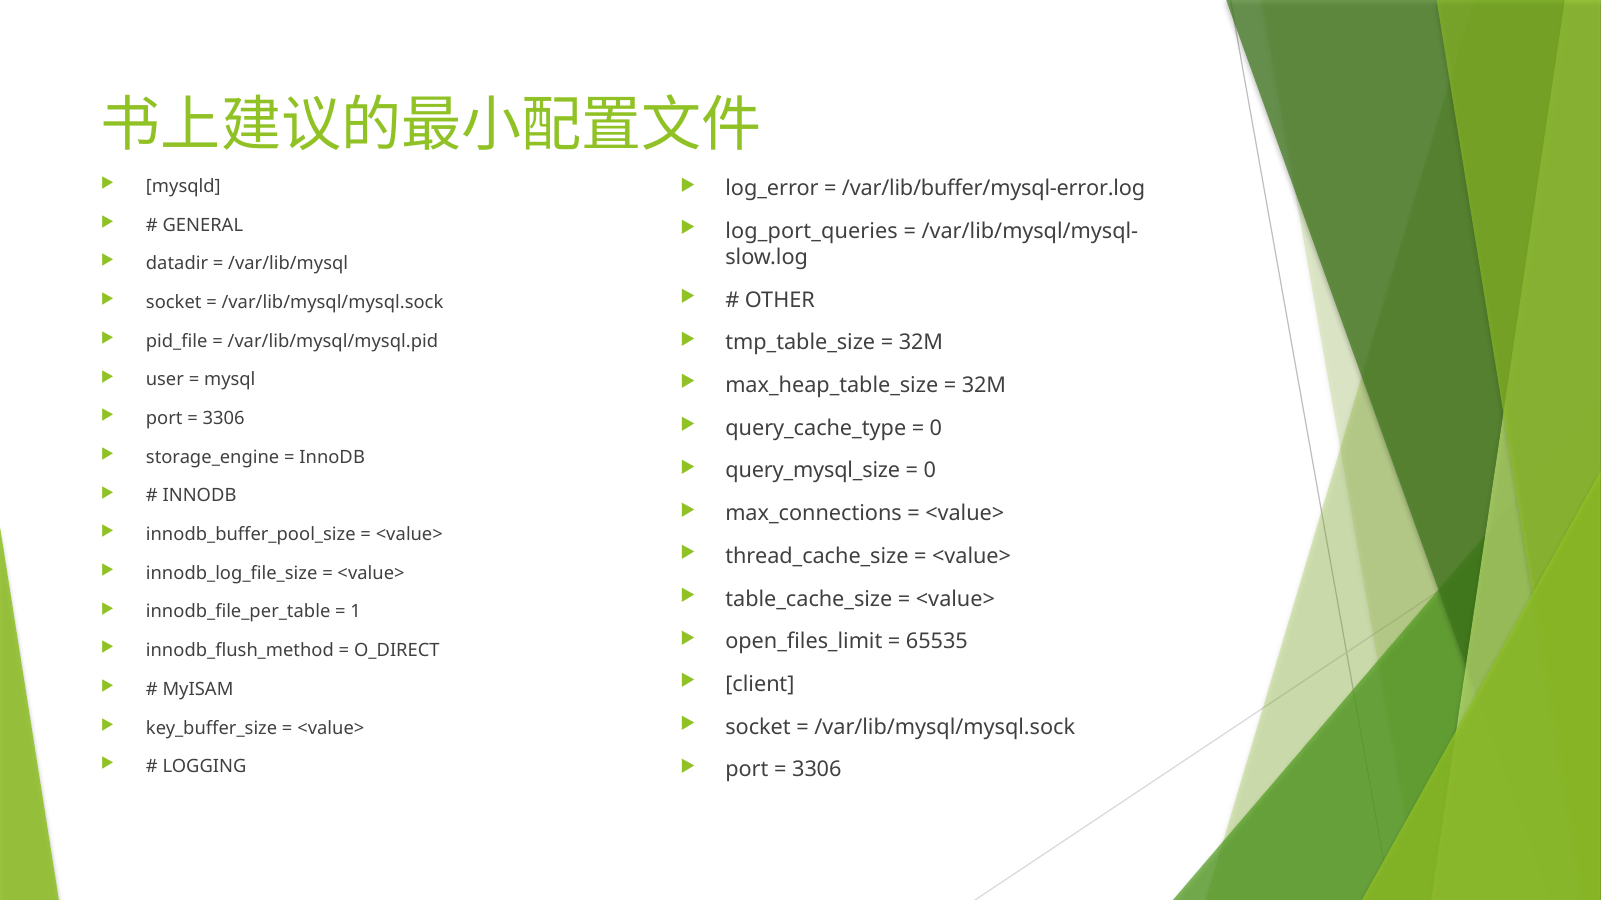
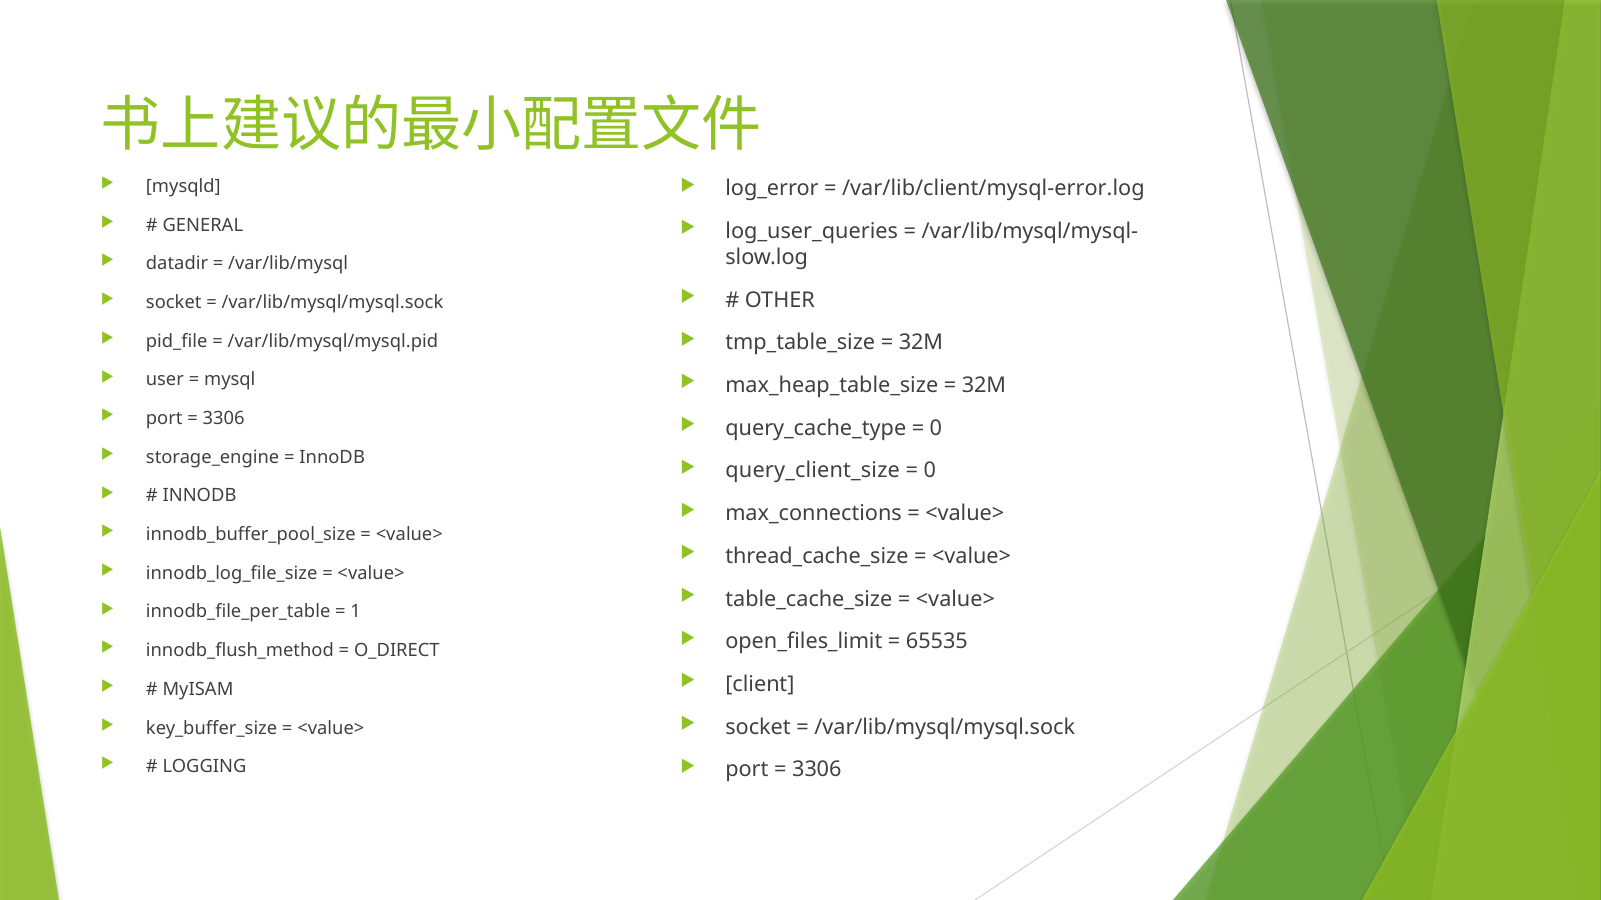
/var/lib/buffer/mysql-error.log: /var/lib/buffer/mysql-error.log -> /var/lib/client/mysql-error.log
log_port_queries: log_port_queries -> log_user_queries
query_mysql_size: query_mysql_size -> query_client_size
